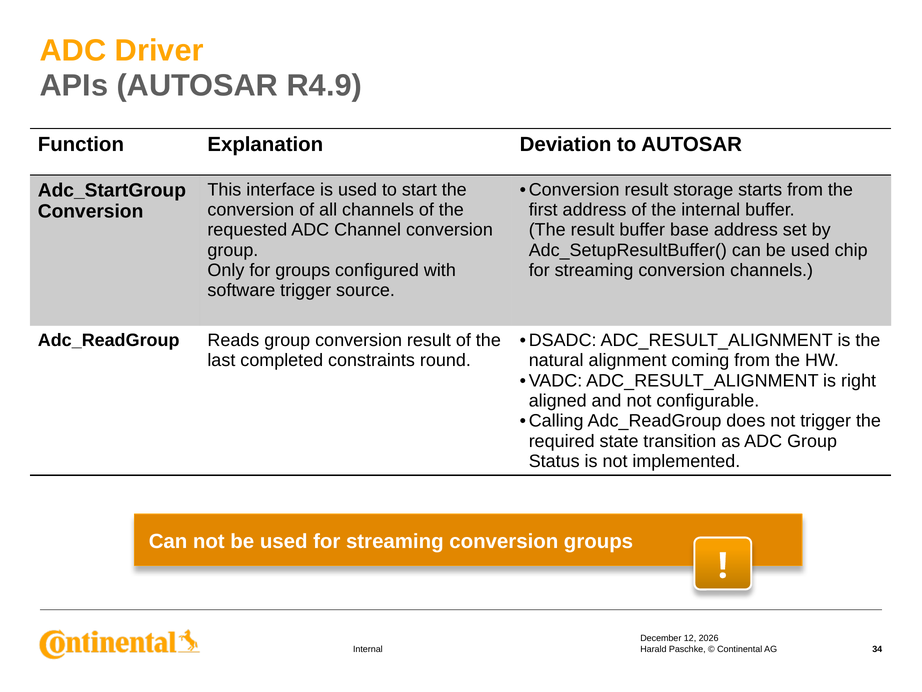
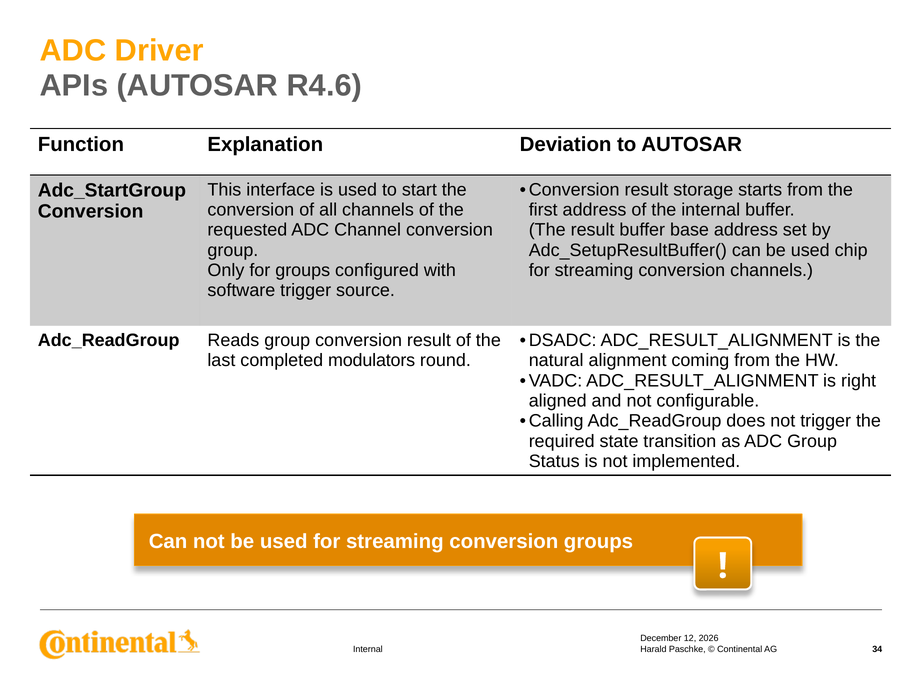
R4.9: R4.9 -> R4.6
constraints: constraints -> modulators
